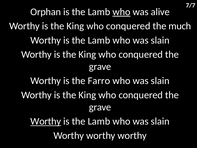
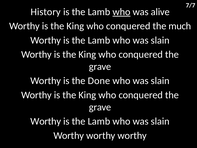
Orphan: Orphan -> History
Farro: Farro -> Done
Worthy at (46, 121) underline: present -> none
